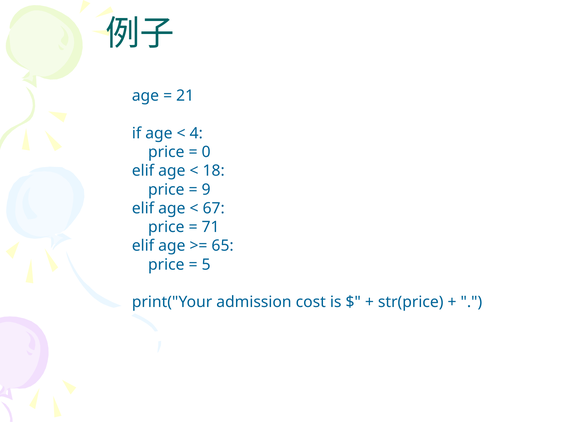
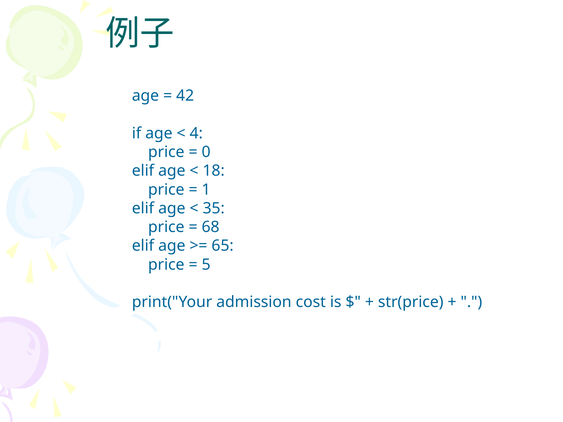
21: 21 -> 42
9: 9 -> 1
67: 67 -> 35
71: 71 -> 68
